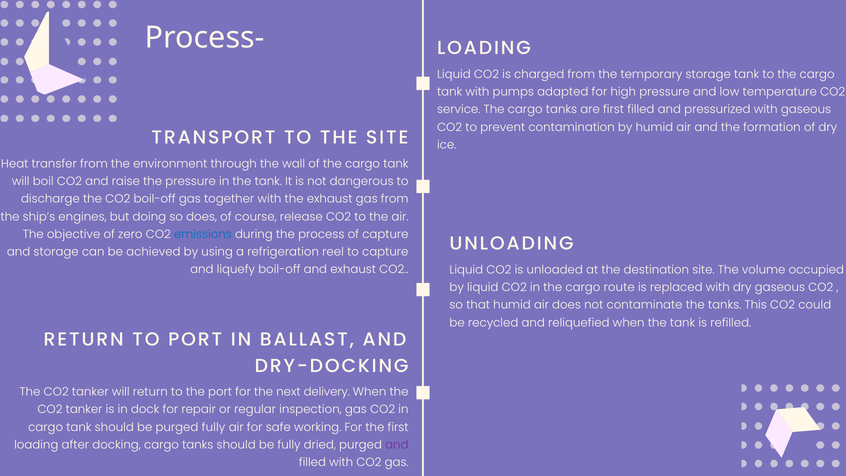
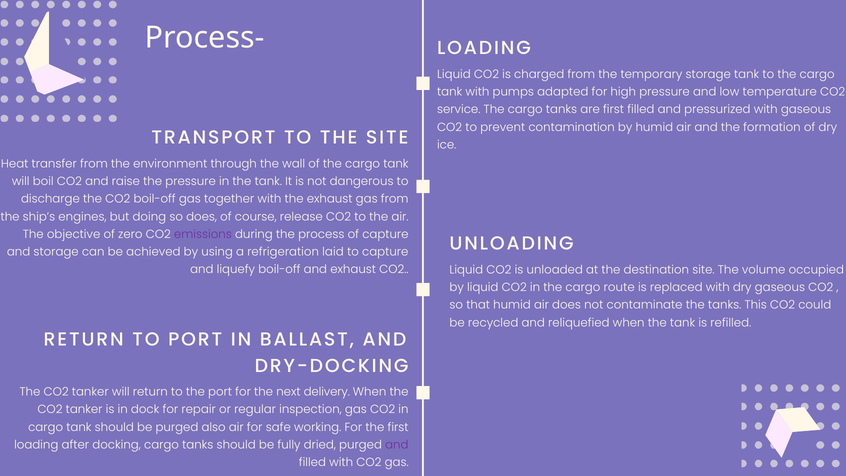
emissions colour: blue -> purple
reel: reel -> laid
purged fully: fully -> also
